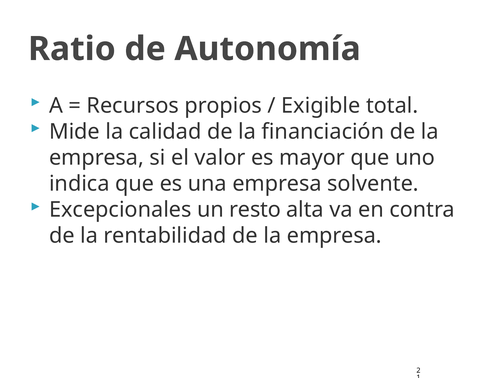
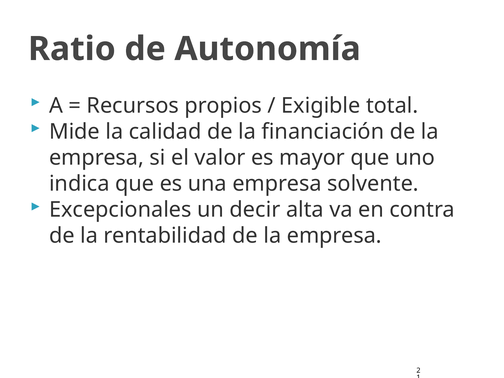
resto: resto -> decir
